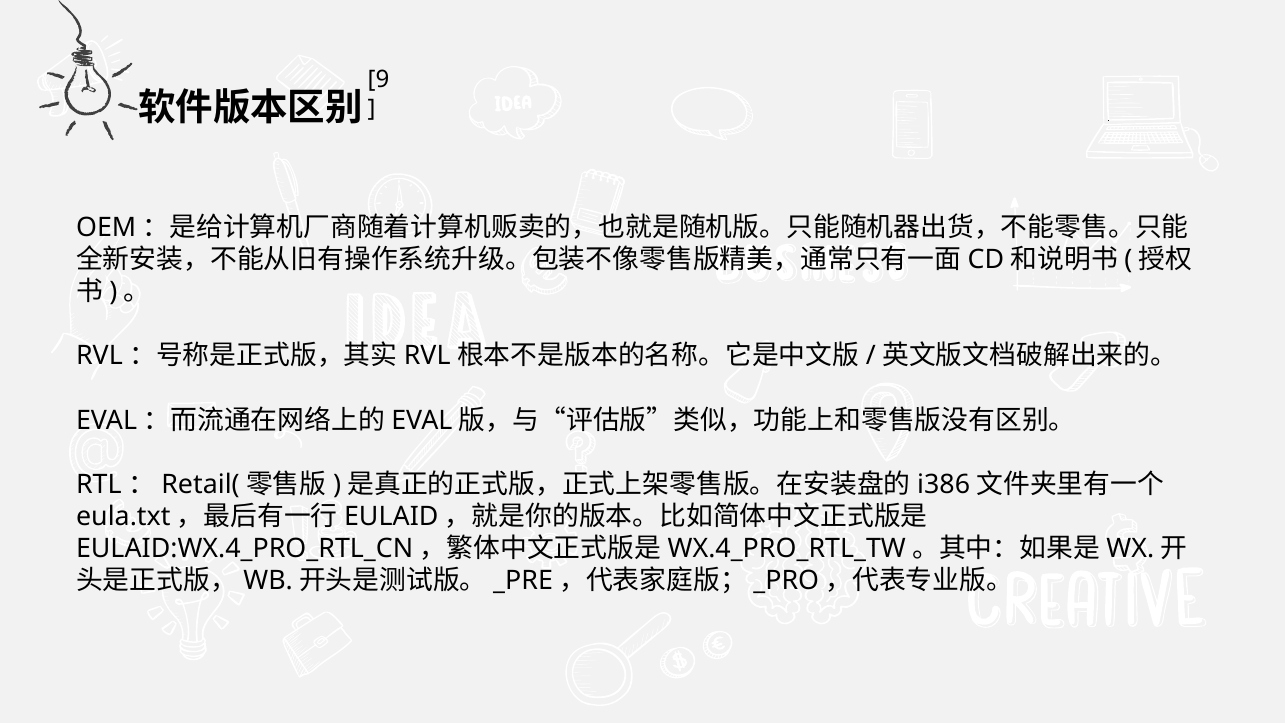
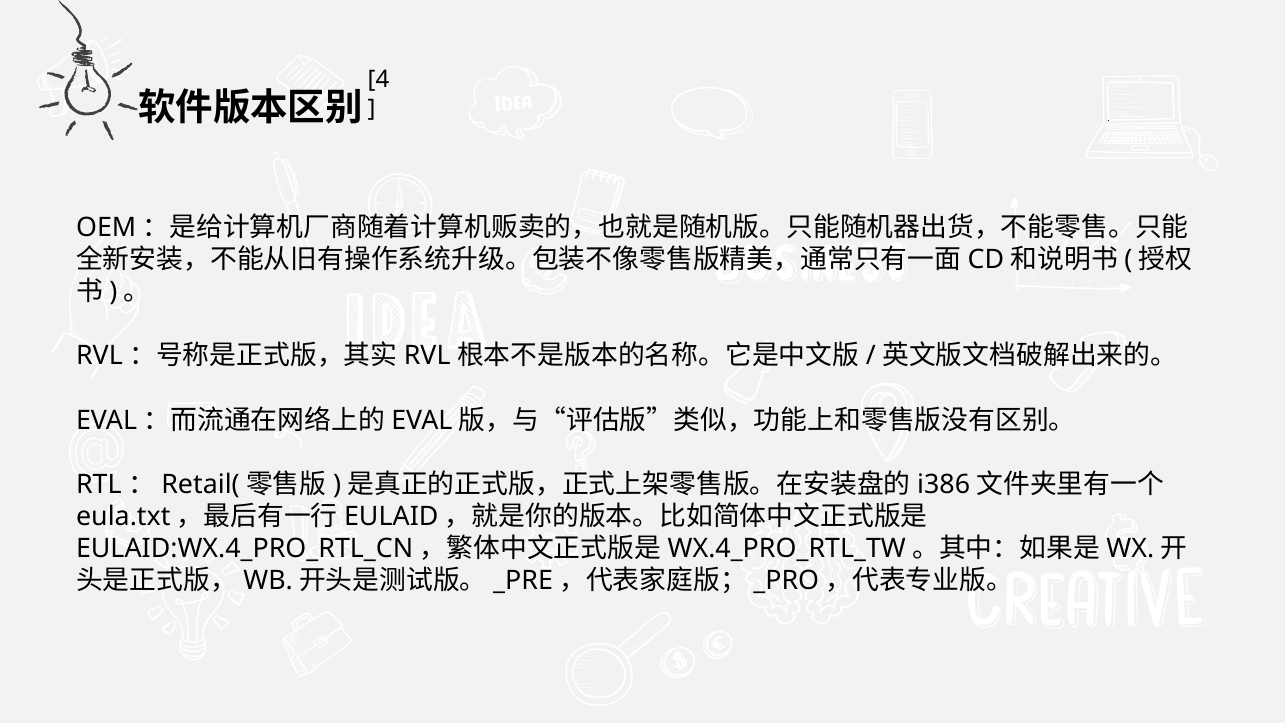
9: 9 -> 4
